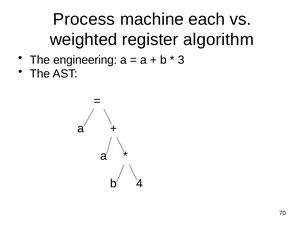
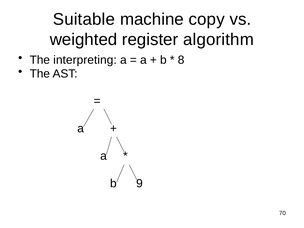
Process: Process -> Suitable
each: each -> copy
engineering: engineering -> interpreting
3: 3 -> 8
4: 4 -> 9
